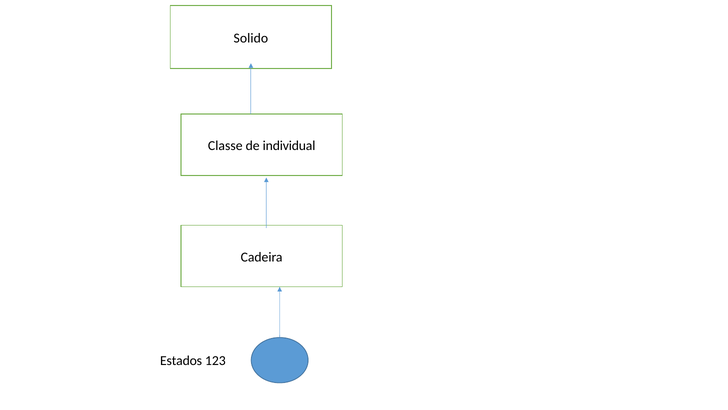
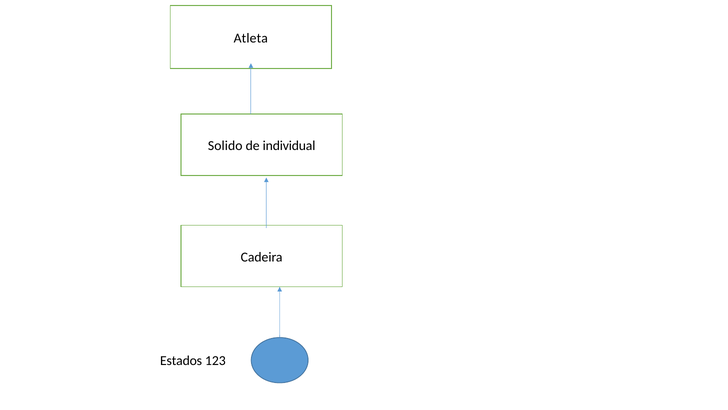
Solido: Solido -> Atleta
Classe: Classe -> Solido
